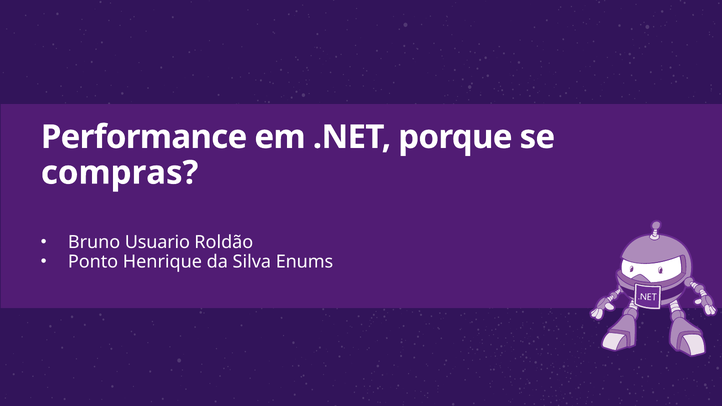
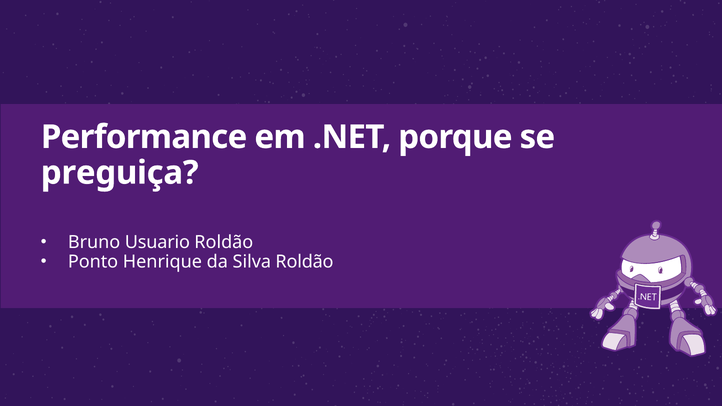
compras: compras -> preguiça
Silva Enums: Enums -> Roldão
